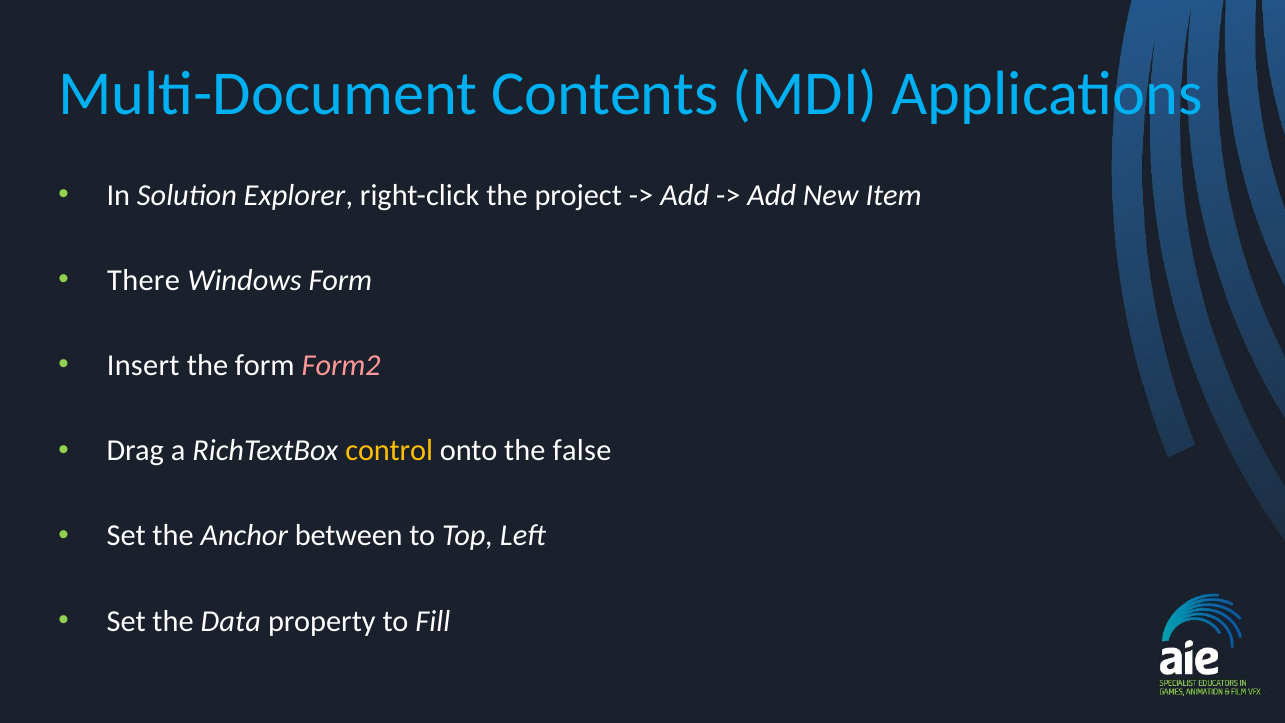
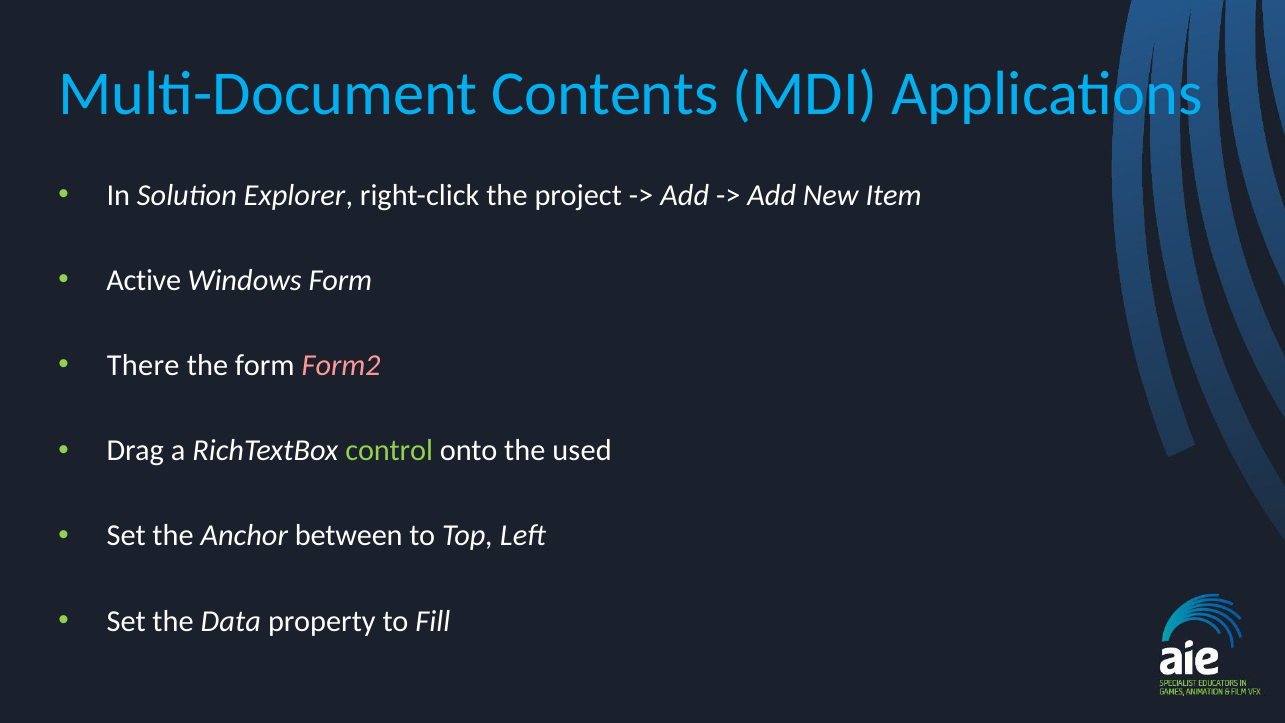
There: There -> Active
Insert: Insert -> There
control colour: yellow -> light green
false: false -> used
